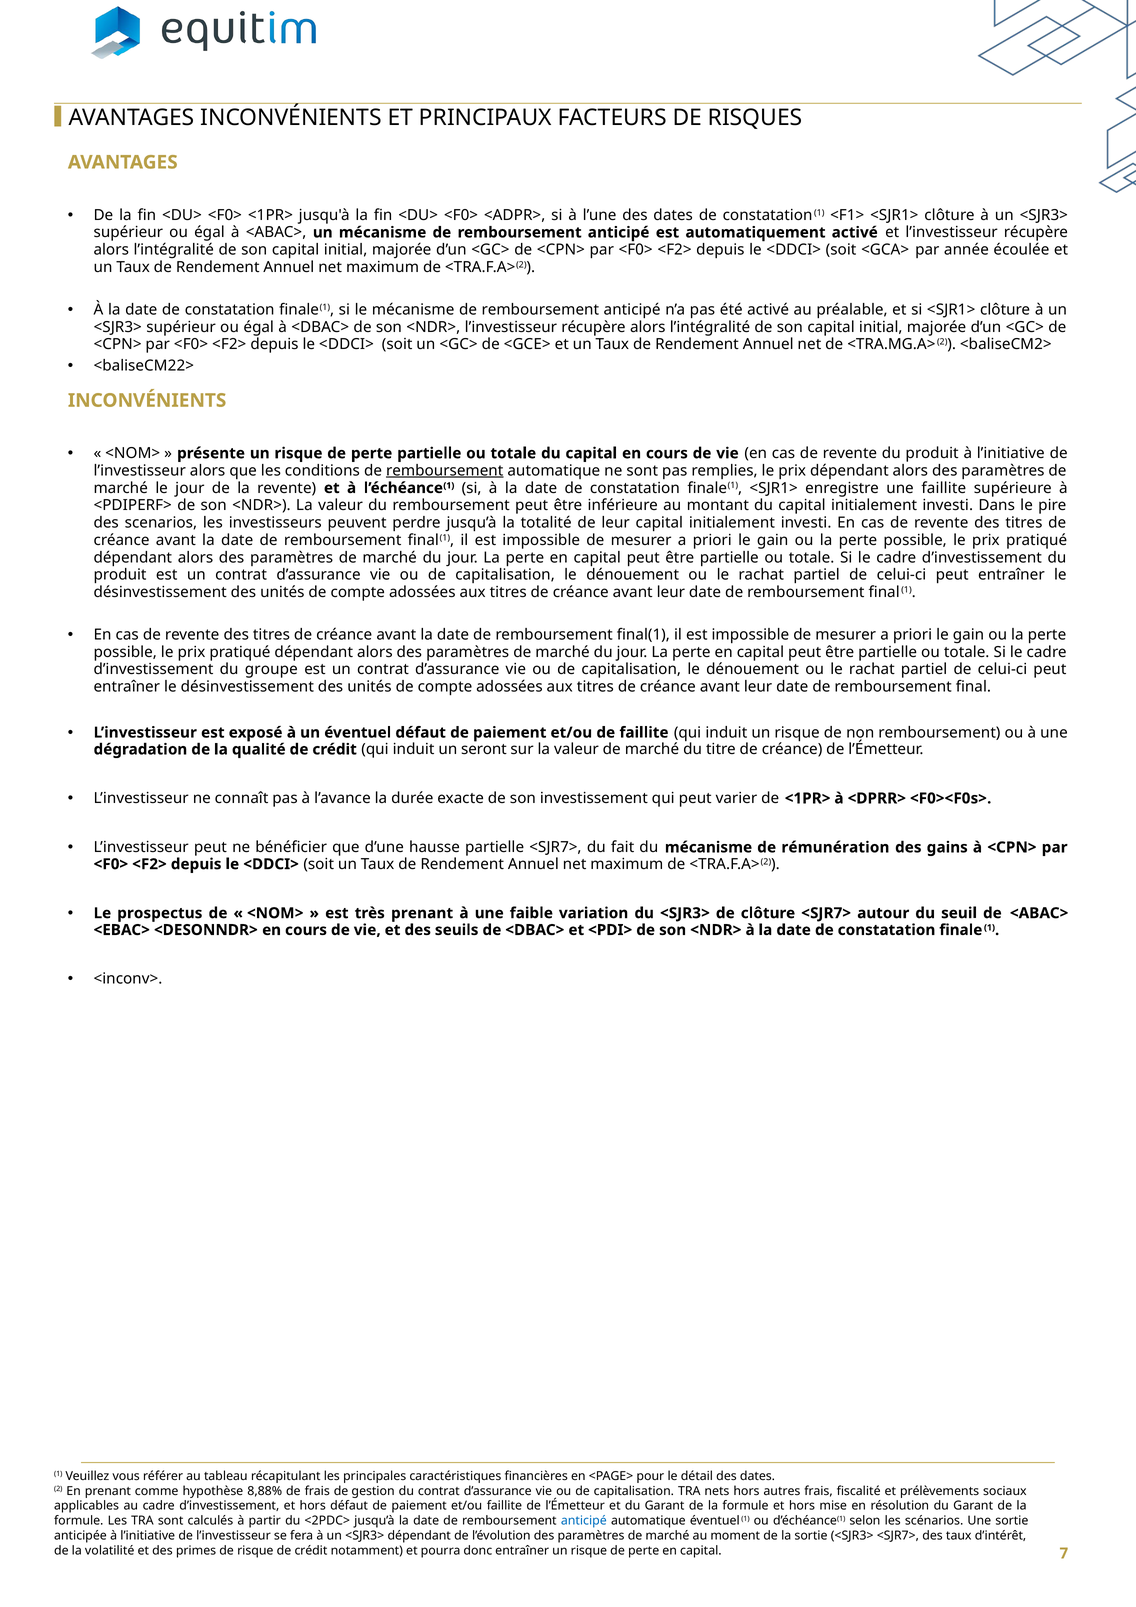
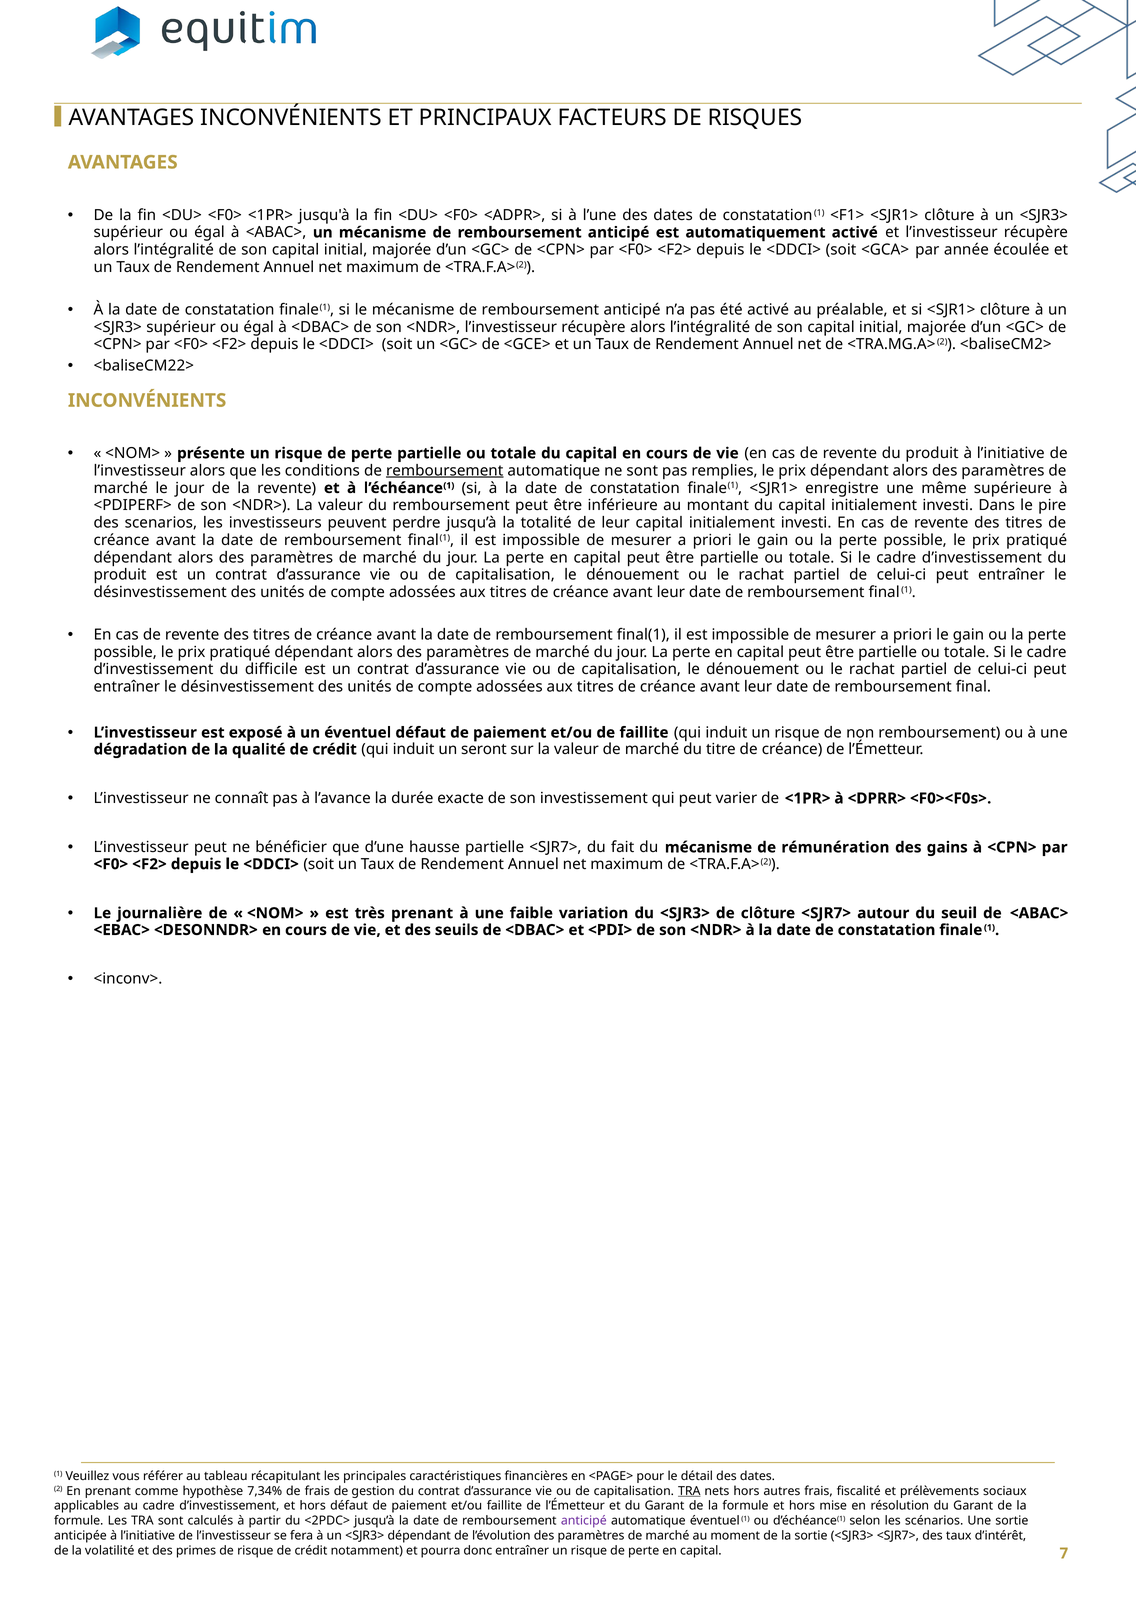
une faillite: faillite -> même
groupe: groupe -> difficile
prospectus: prospectus -> journalière
8,88%: 8,88% -> 7,34%
TRA at (689, 1491) underline: none -> present
anticipé at (584, 1520) colour: blue -> purple
